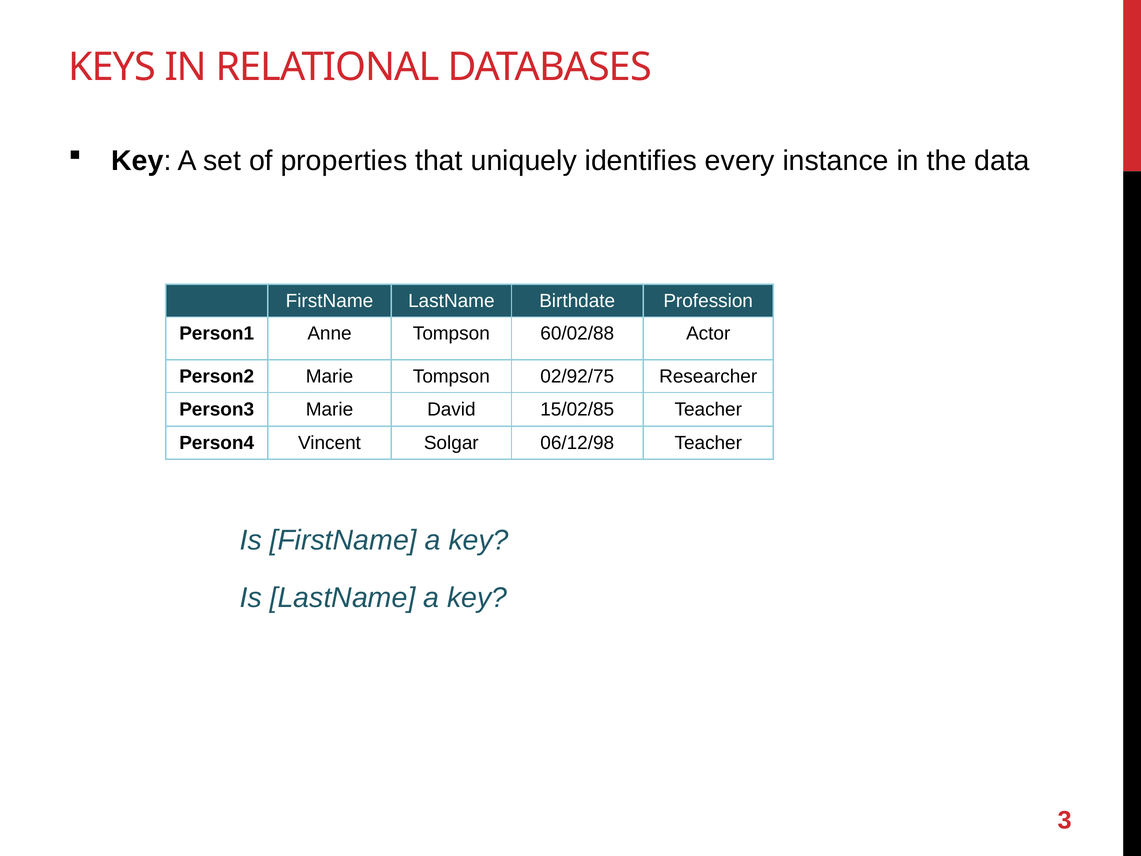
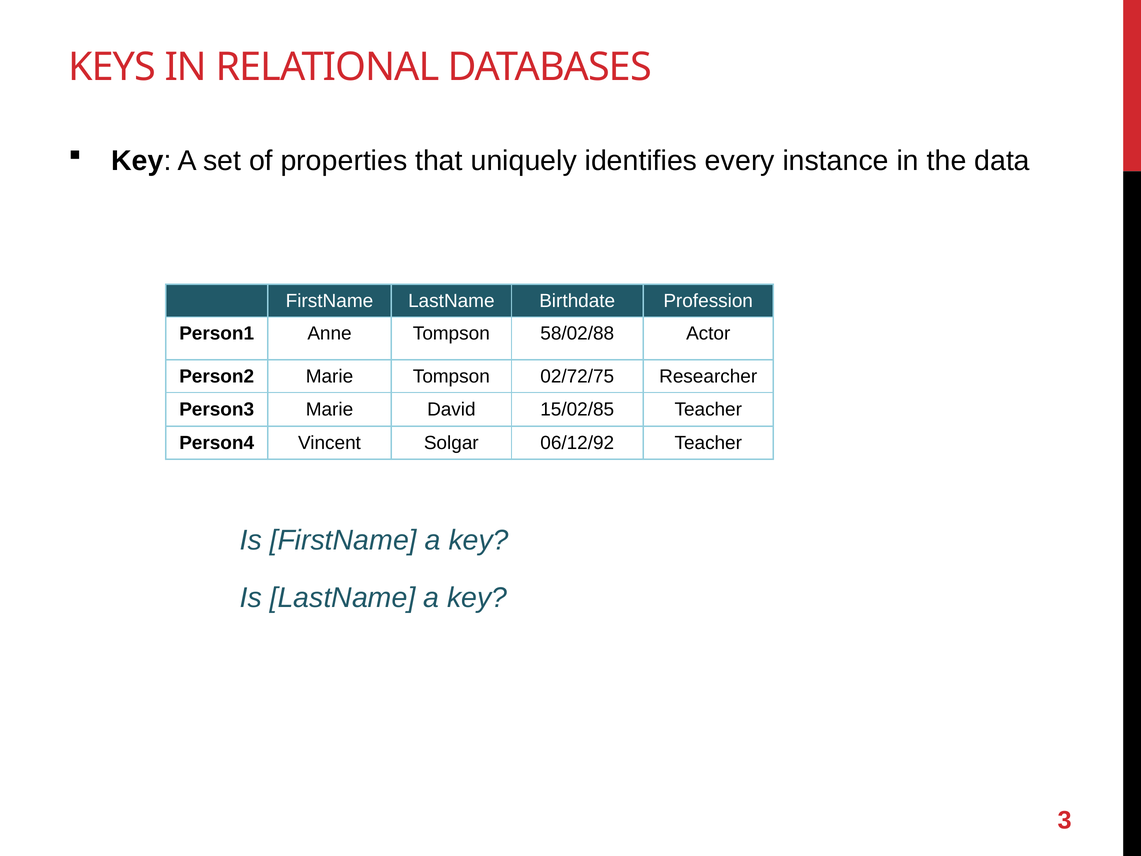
60/02/88: 60/02/88 -> 58/02/88
02/92/75: 02/92/75 -> 02/72/75
06/12/98: 06/12/98 -> 06/12/92
